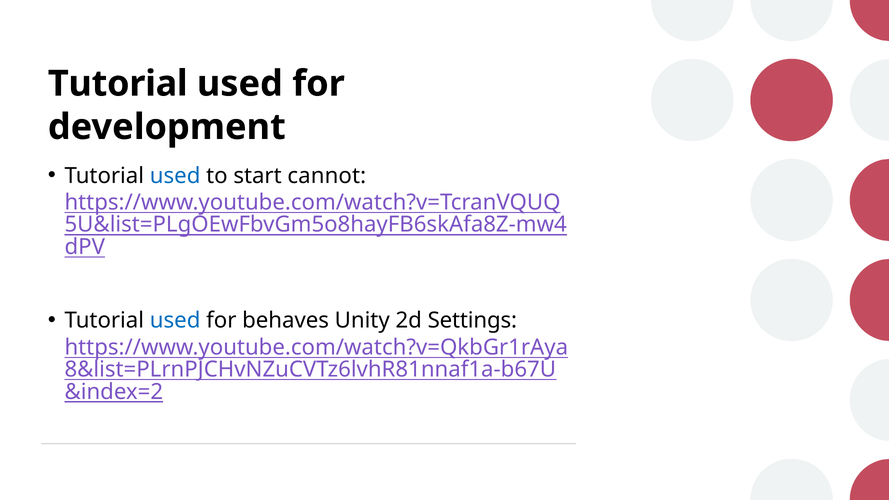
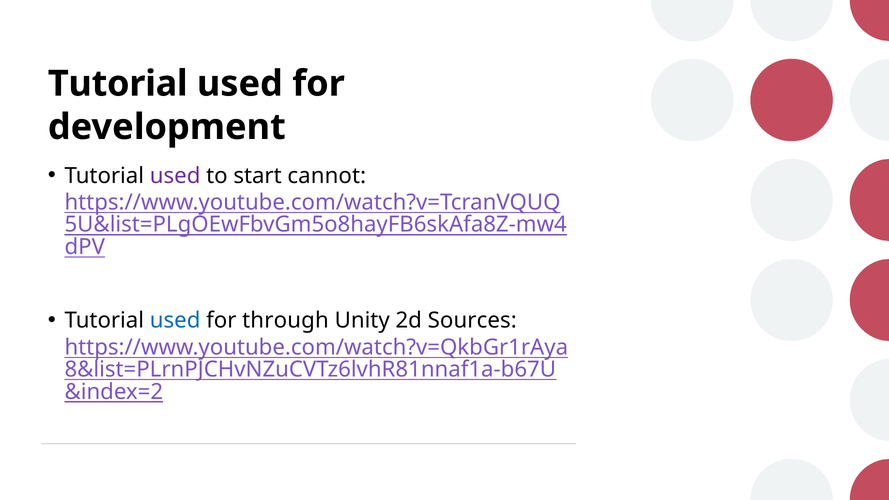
used at (175, 176) colour: blue -> purple
behaves: behaves -> through
Settings: Settings -> Sources
